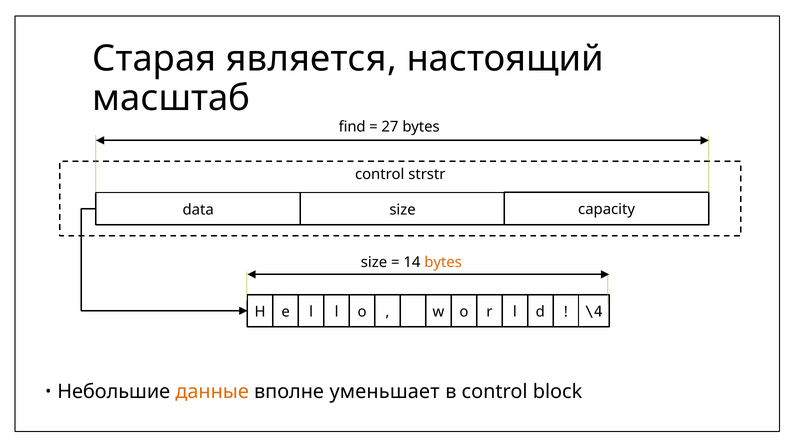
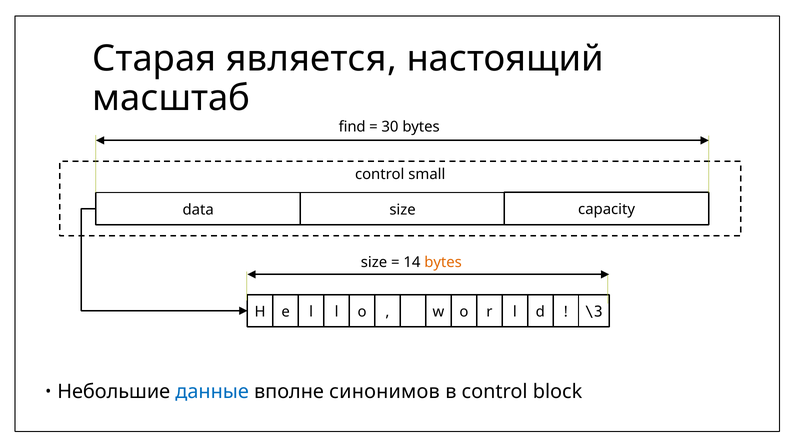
27: 27 -> 30
strstr: strstr -> small
\4: \4 -> \3
данные colour: orange -> blue
уменьшает: уменьшает -> синонимов
